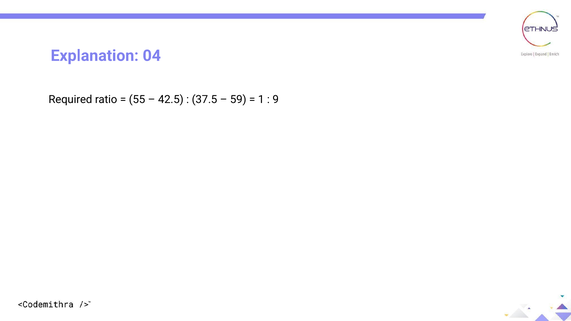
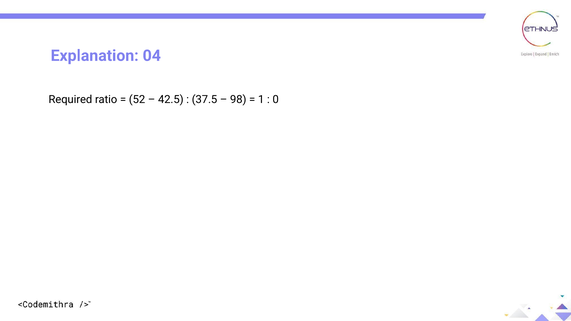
55: 55 -> 52
59: 59 -> 98
9: 9 -> 0
